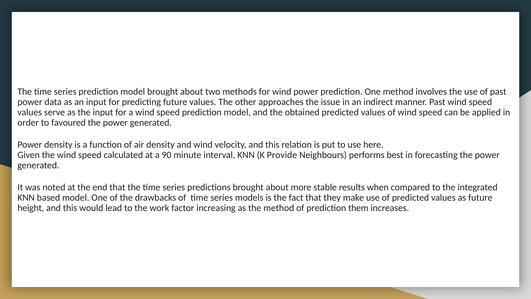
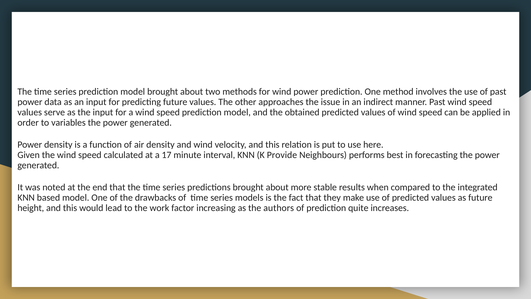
favoured: favoured -> variables
90: 90 -> 17
the method: method -> authors
them: them -> quite
